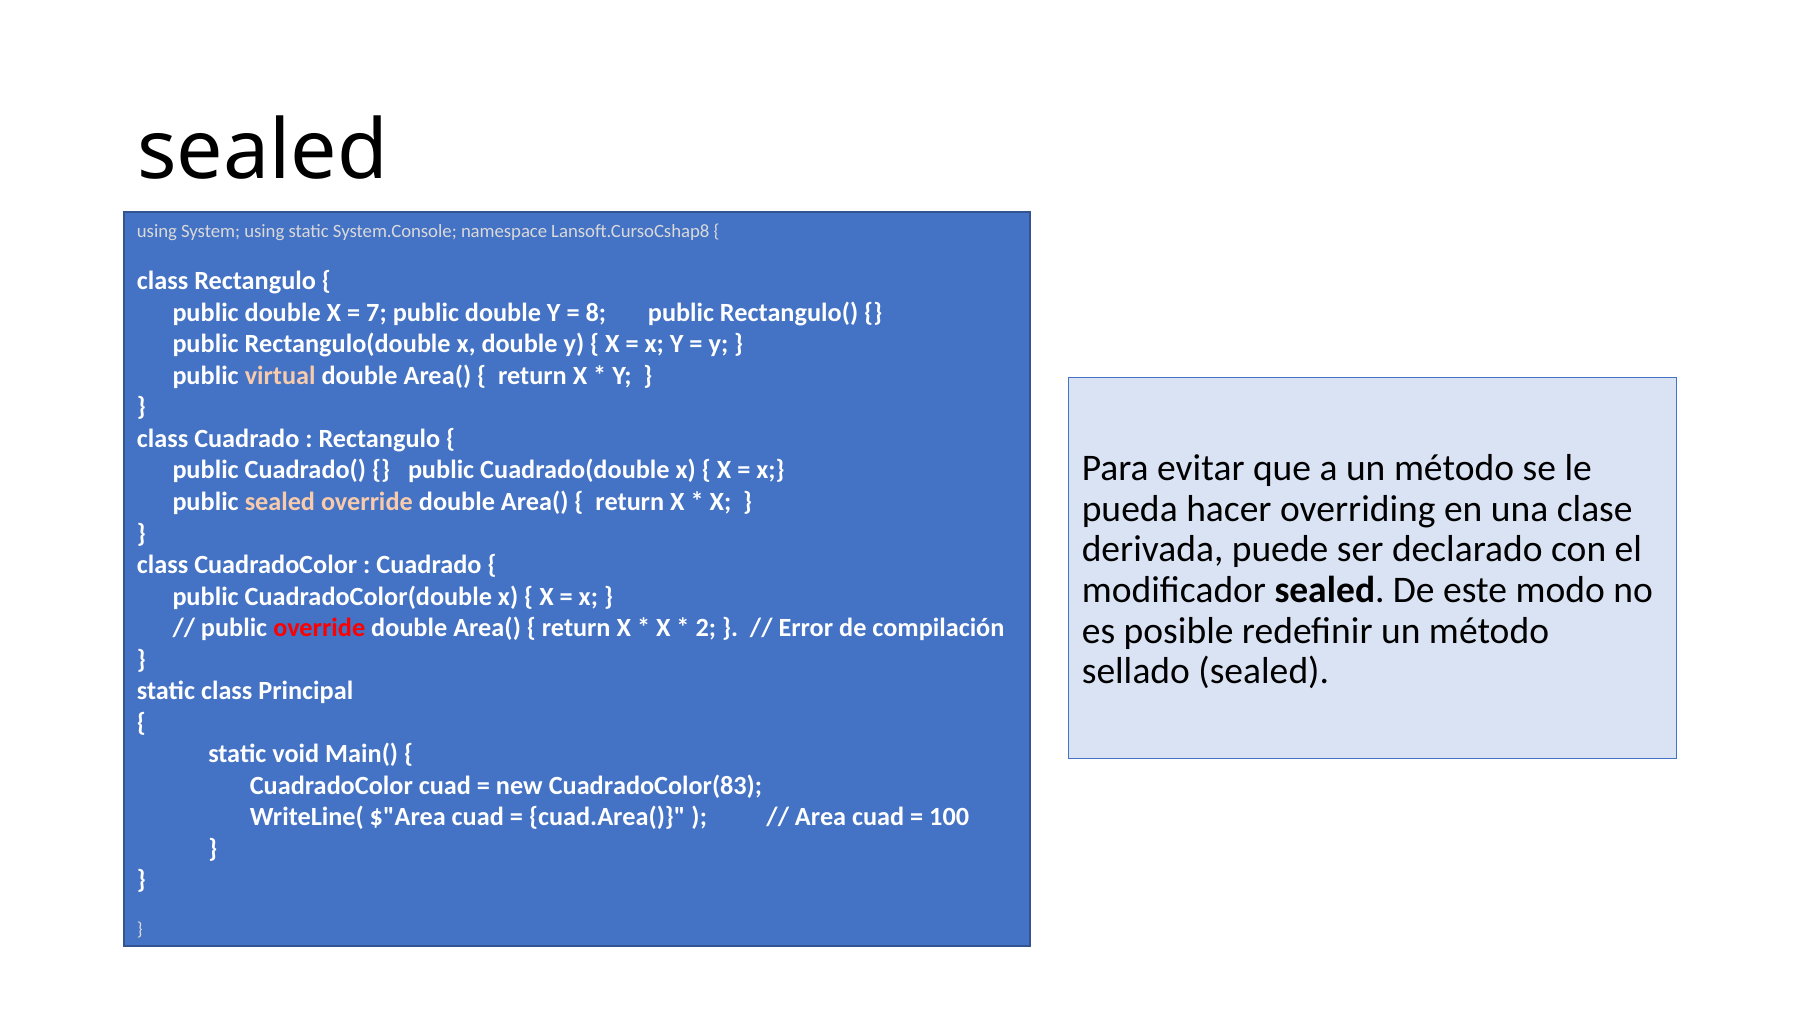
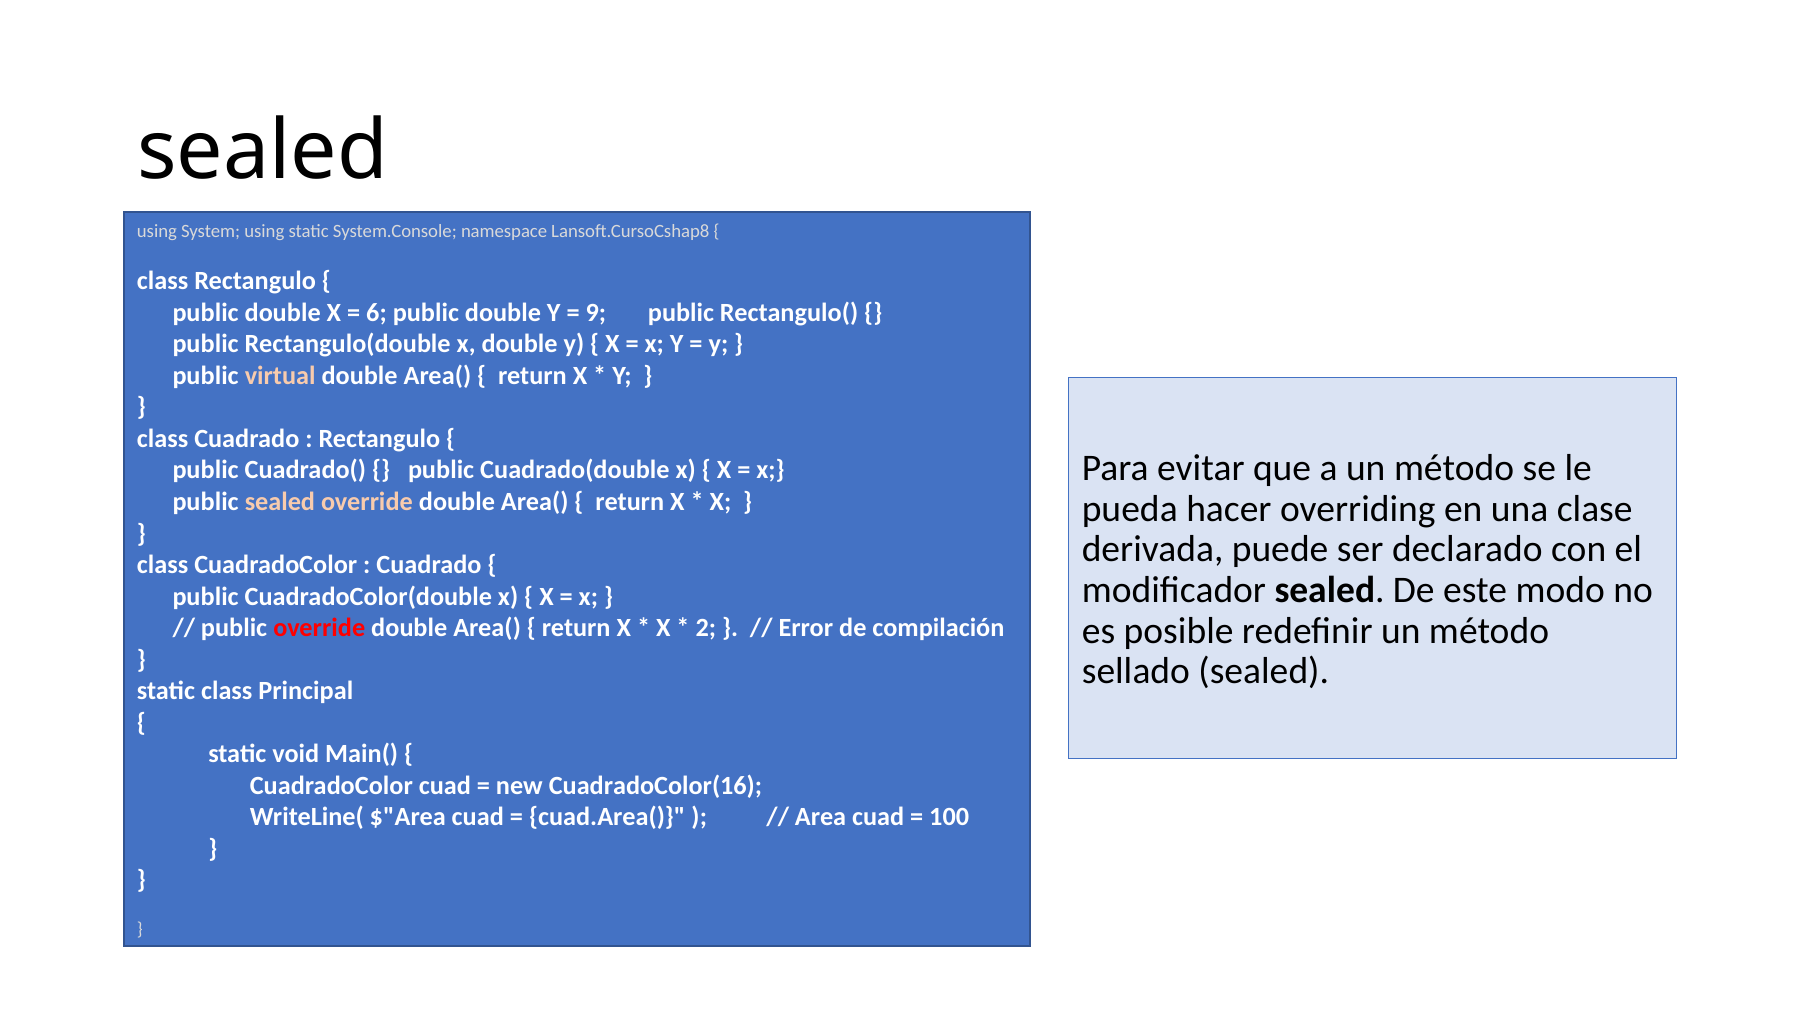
7: 7 -> 6
8: 8 -> 9
CuadradoColor(83: CuadradoColor(83 -> CuadradoColor(16
